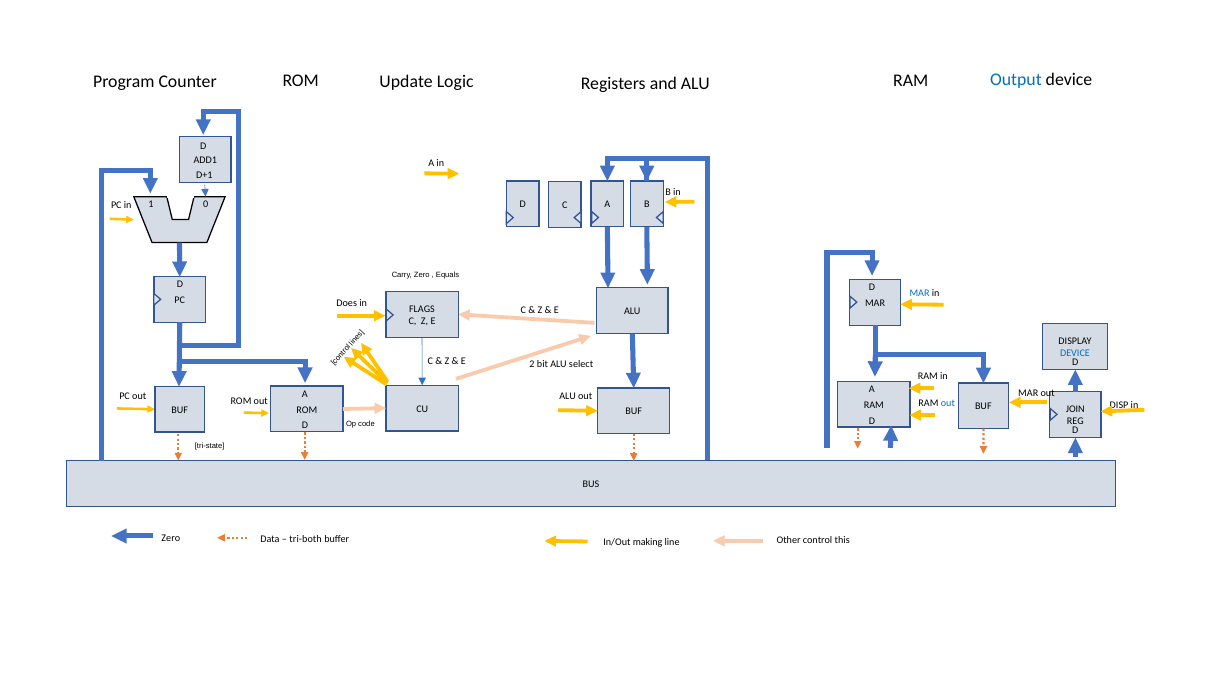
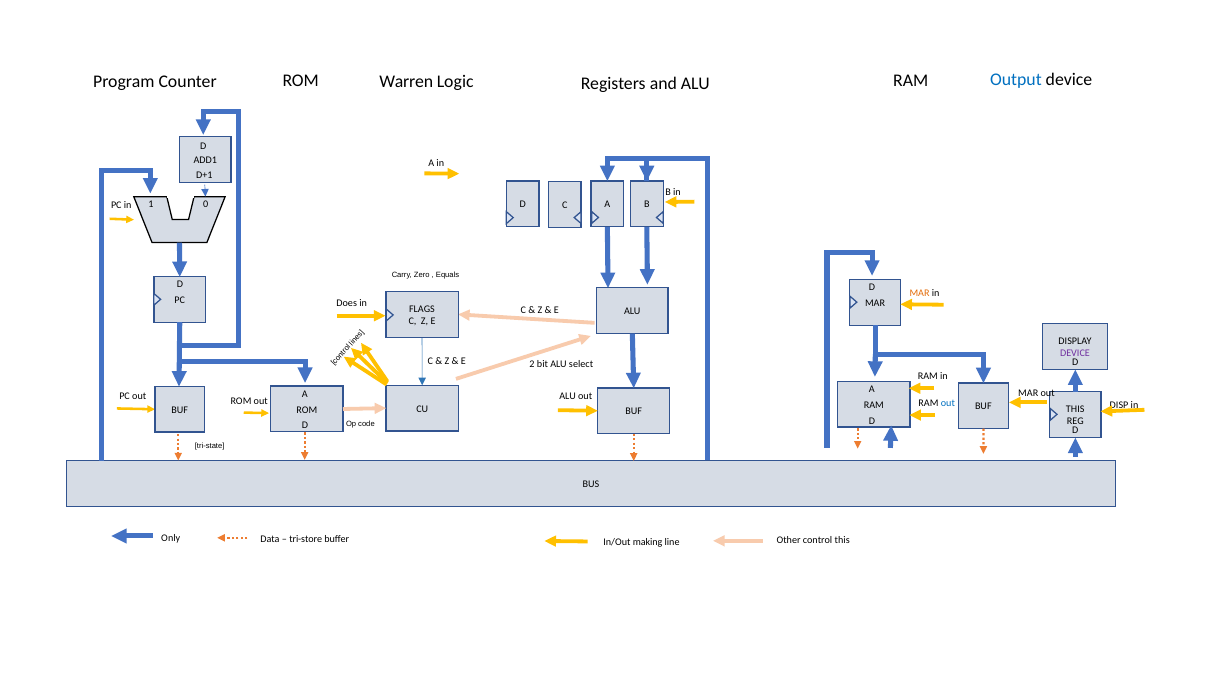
Update: Update -> Warren
MAR at (920, 293) colour: blue -> orange
DEVICE at (1075, 353) colour: blue -> purple
JOIN at (1075, 409): JOIN -> THIS
Zero at (171, 537): Zero -> Only
tri-both: tri-both -> tri-store
